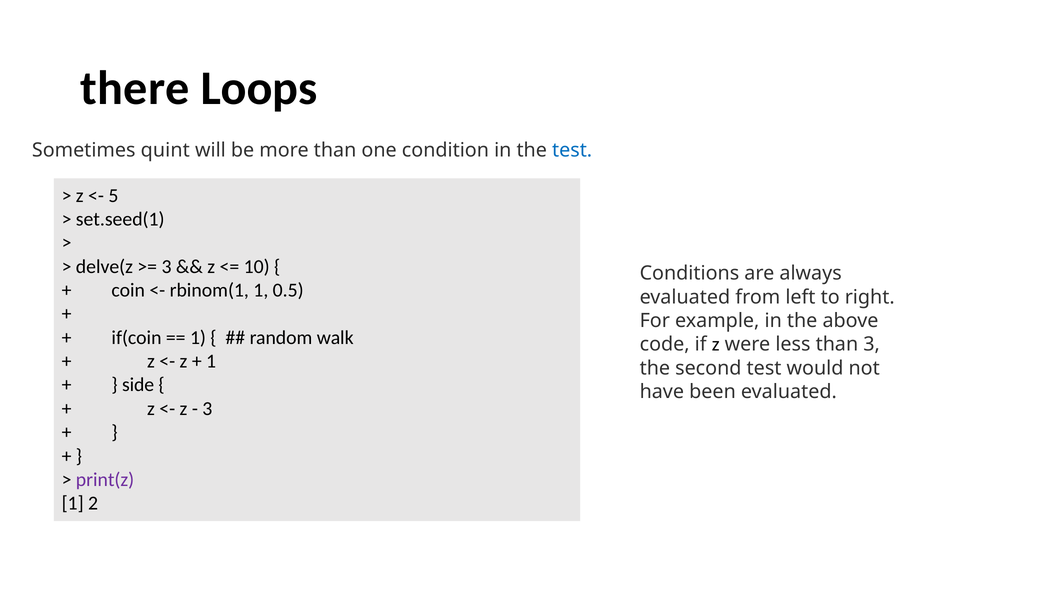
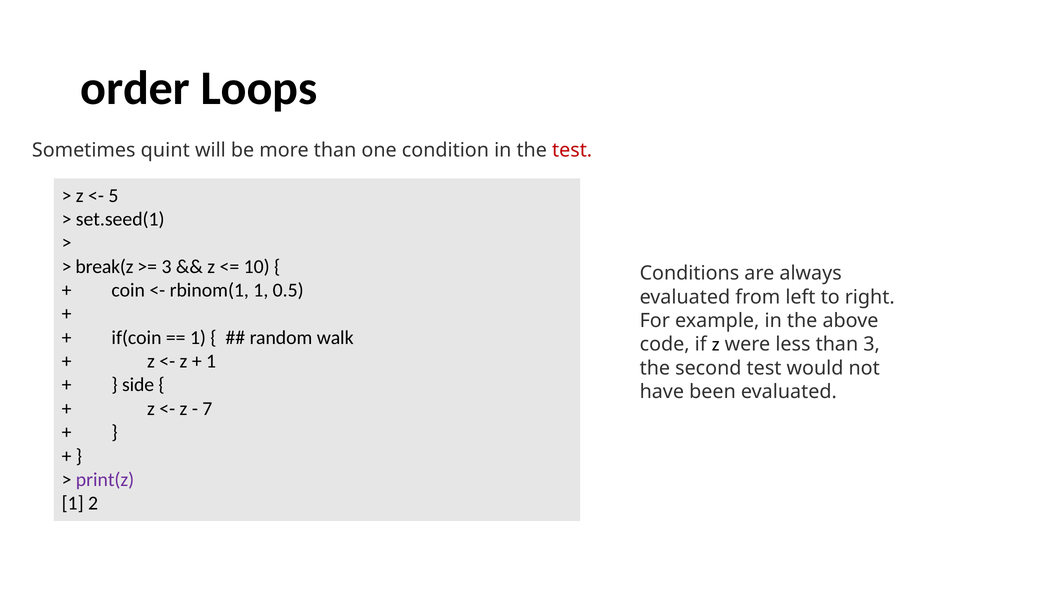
there: there -> order
test at (572, 150) colour: blue -> red
delve(z: delve(z -> break(z
3 at (207, 409): 3 -> 7
